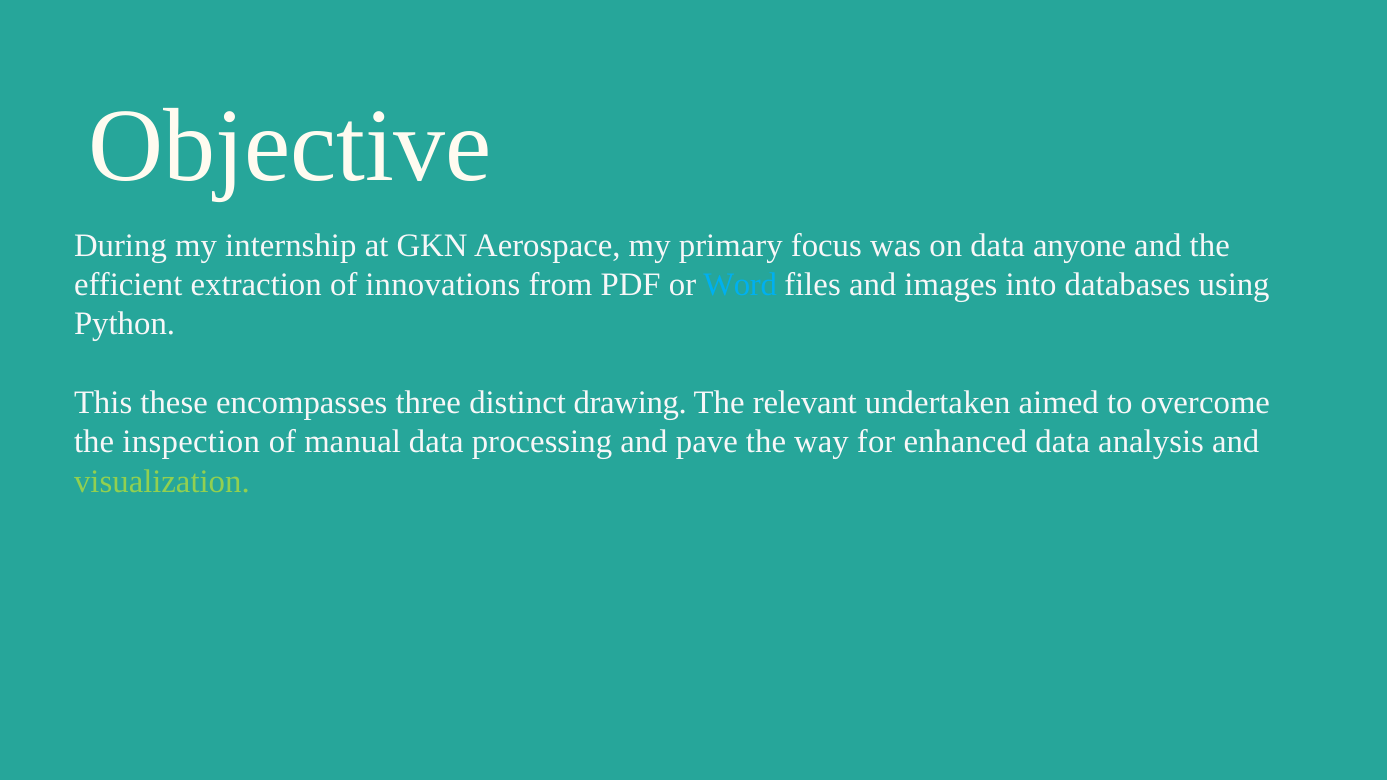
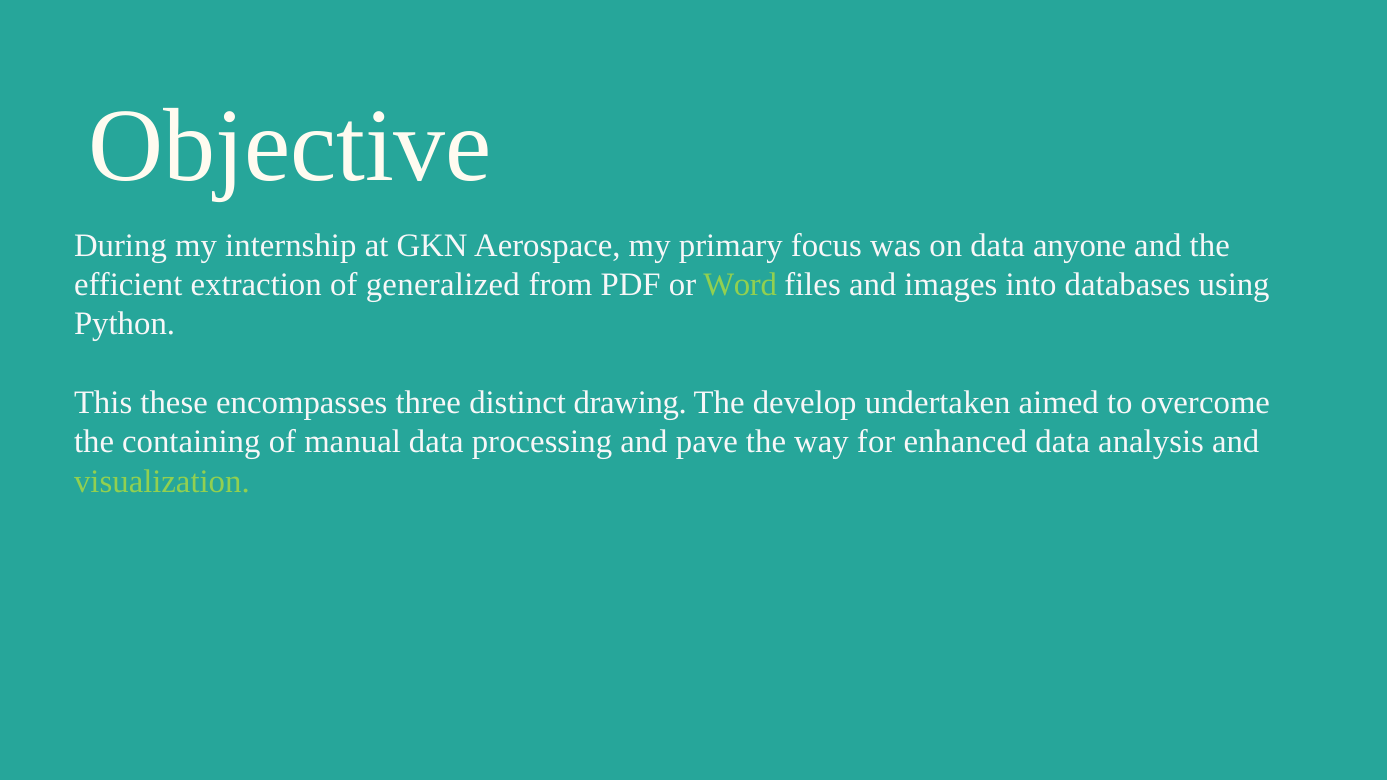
innovations: innovations -> generalized
Word colour: light blue -> light green
relevant: relevant -> develop
inspection: inspection -> containing
